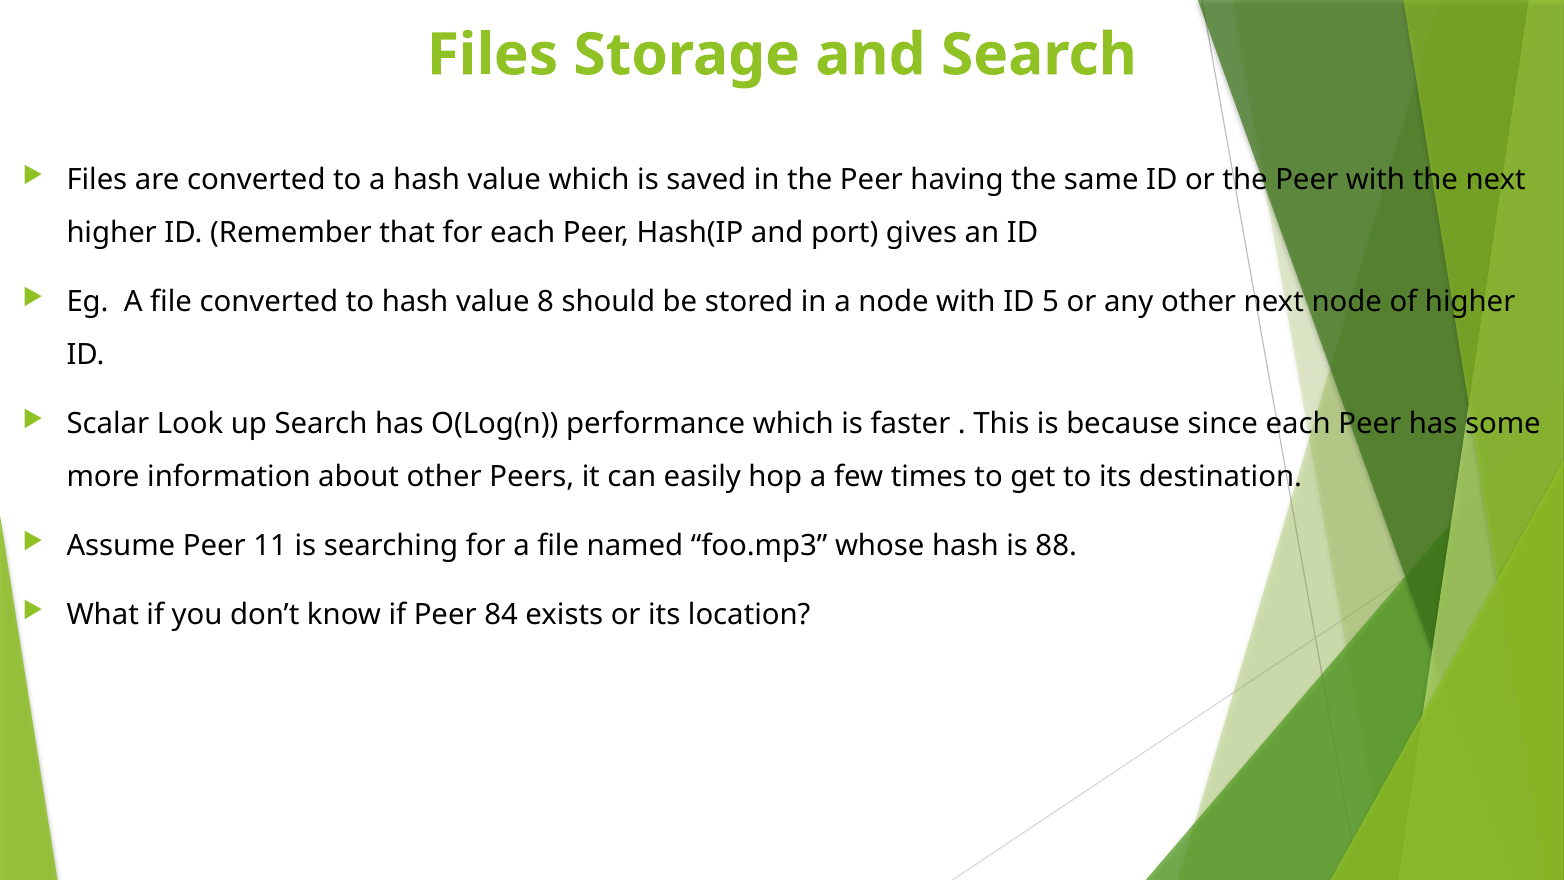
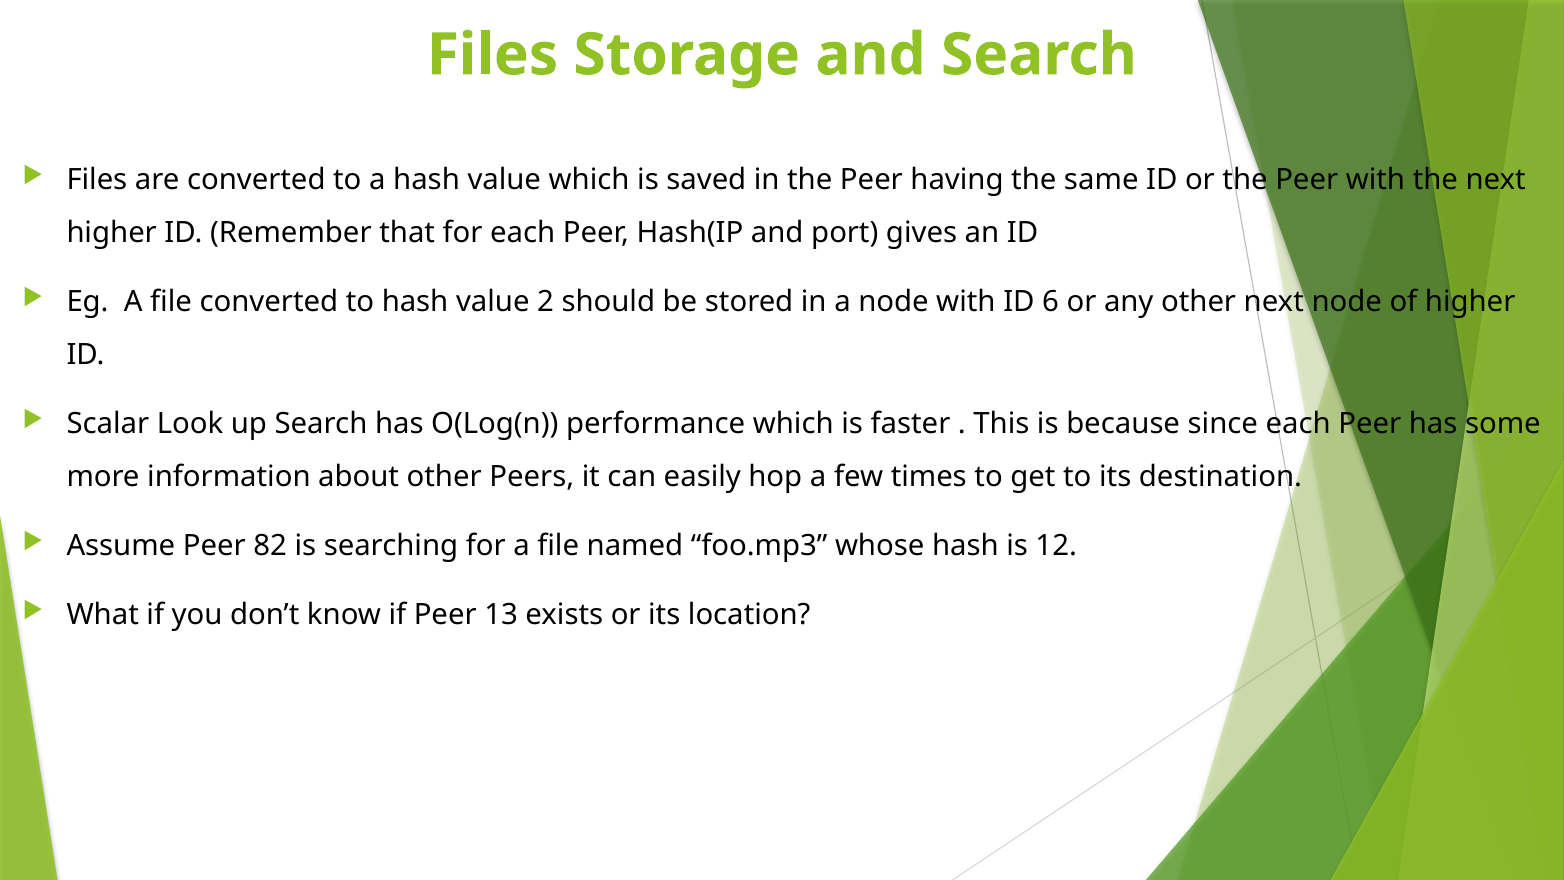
8: 8 -> 2
5: 5 -> 6
11: 11 -> 82
88: 88 -> 12
84: 84 -> 13
